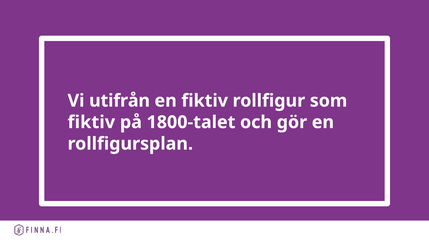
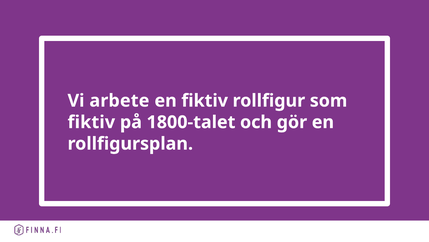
utifrån: utifrån -> arbete
